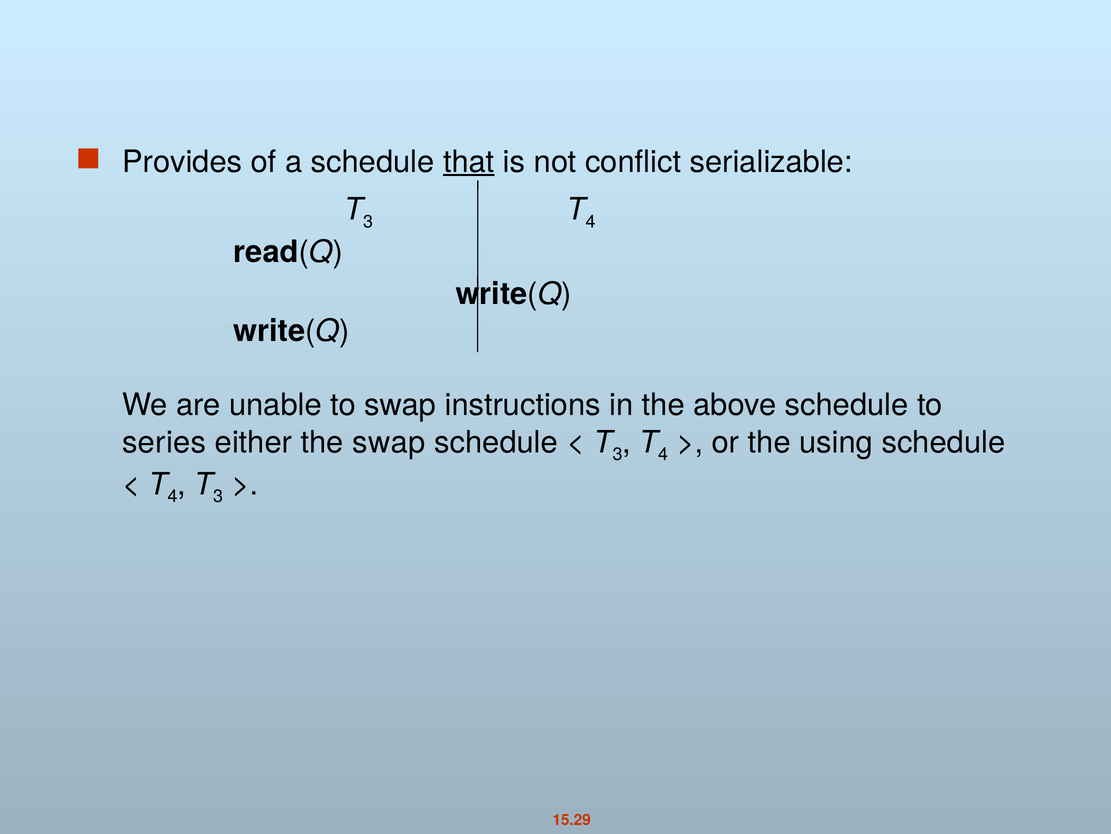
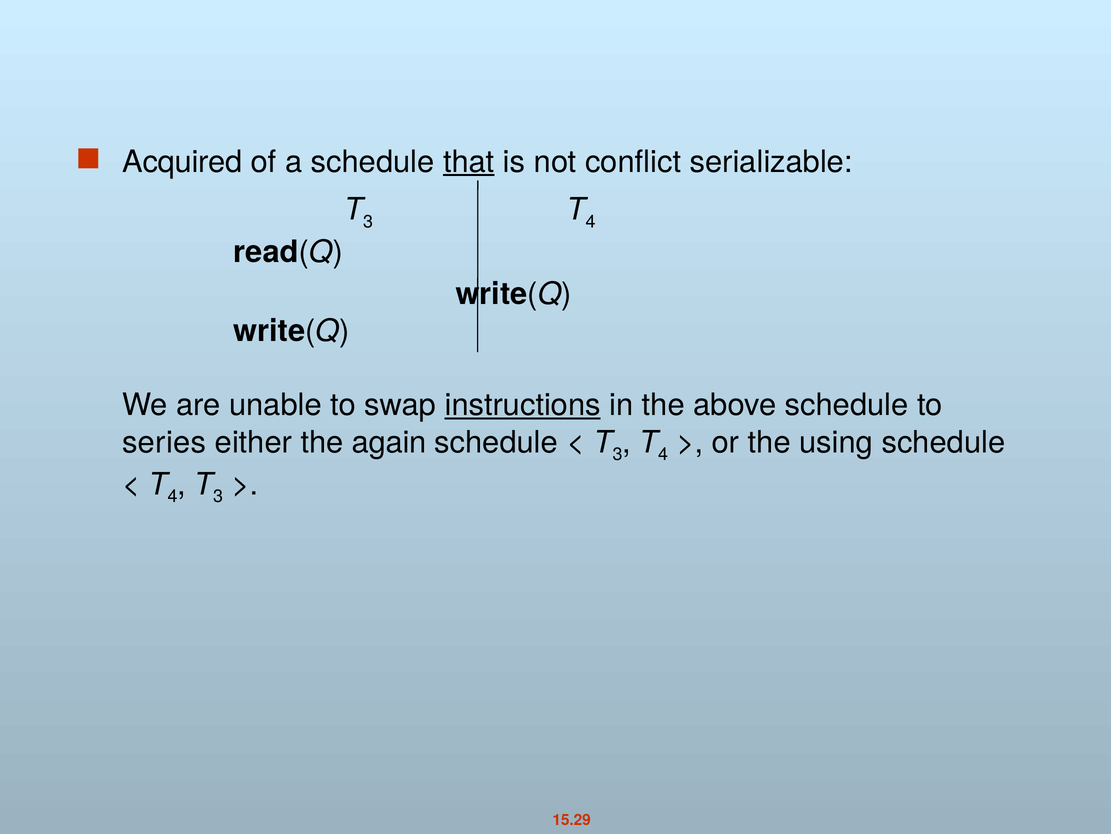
Provides: Provides -> Acquired
instructions underline: none -> present
the swap: swap -> again
